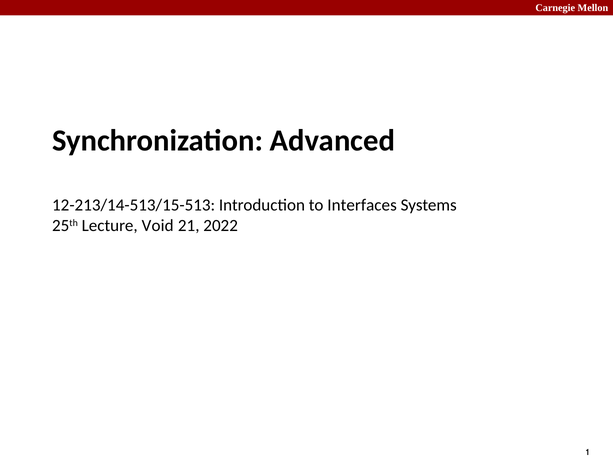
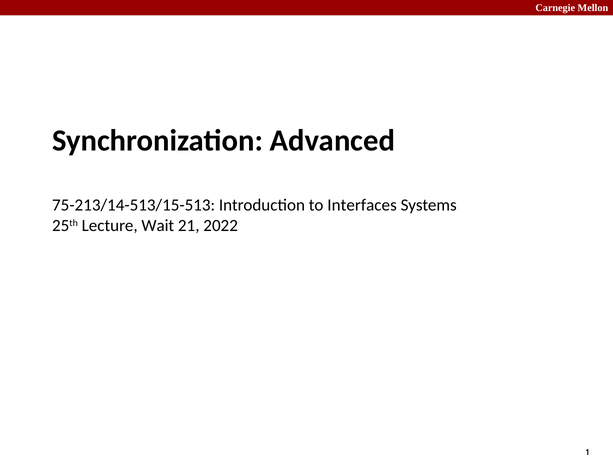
12-213/14-513/15-513: 12-213/14-513/15-513 -> 75-213/14-513/15-513
Void: Void -> Wait
